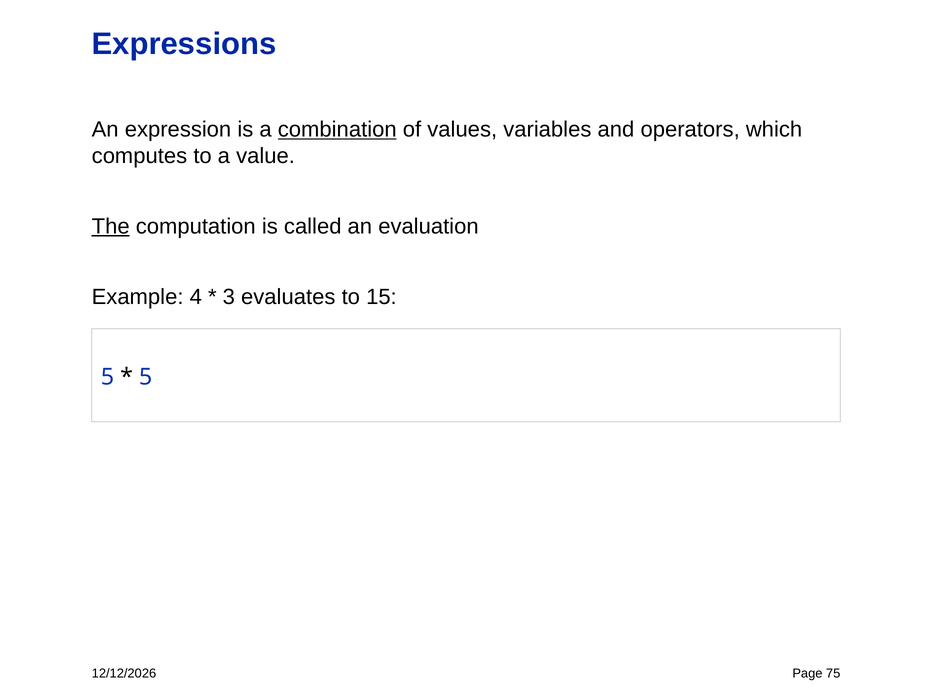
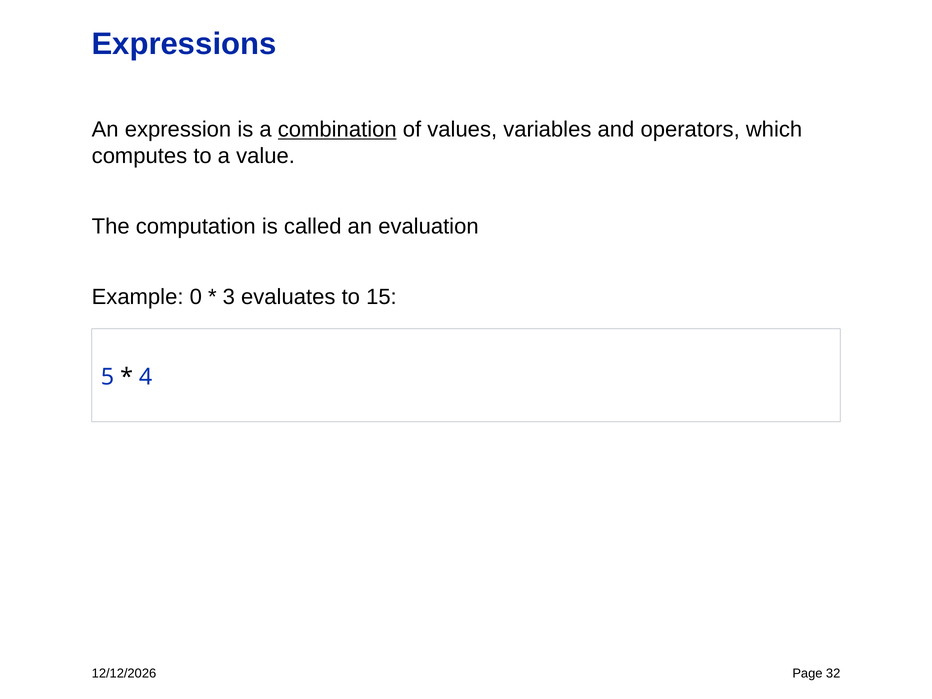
The underline: present -> none
4: 4 -> 0
5 at (146, 377): 5 -> 4
75: 75 -> 32
